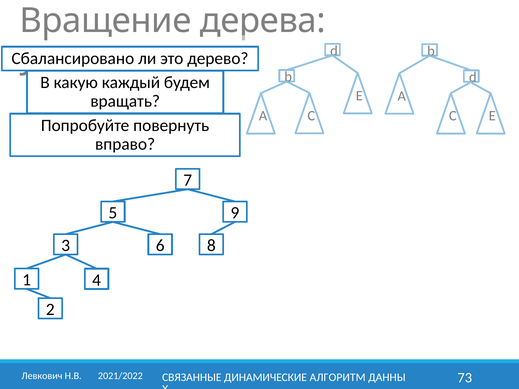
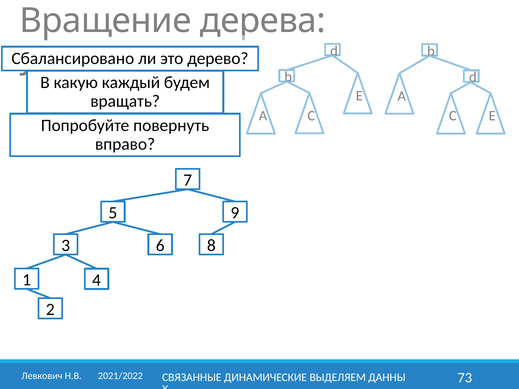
АЛГОРИТМ: АЛГОРИТМ -> ВЫДЕЛЯЕМ
